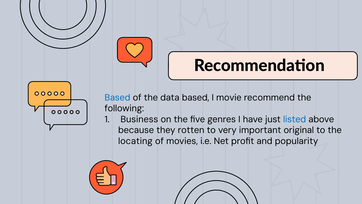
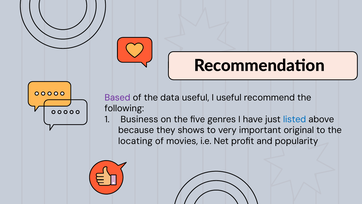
Based at (117, 97) colour: blue -> purple
data based: based -> useful
I movie: movie -> useful
rotten: rotten -> shows
